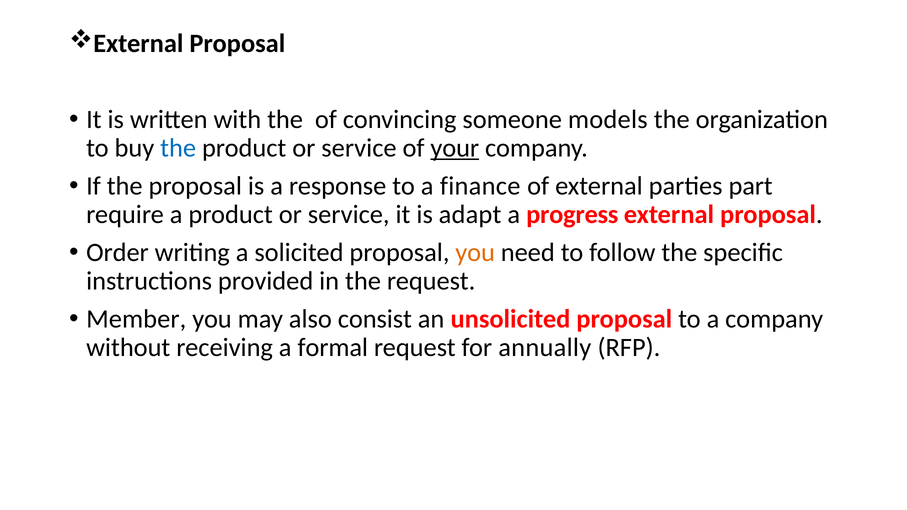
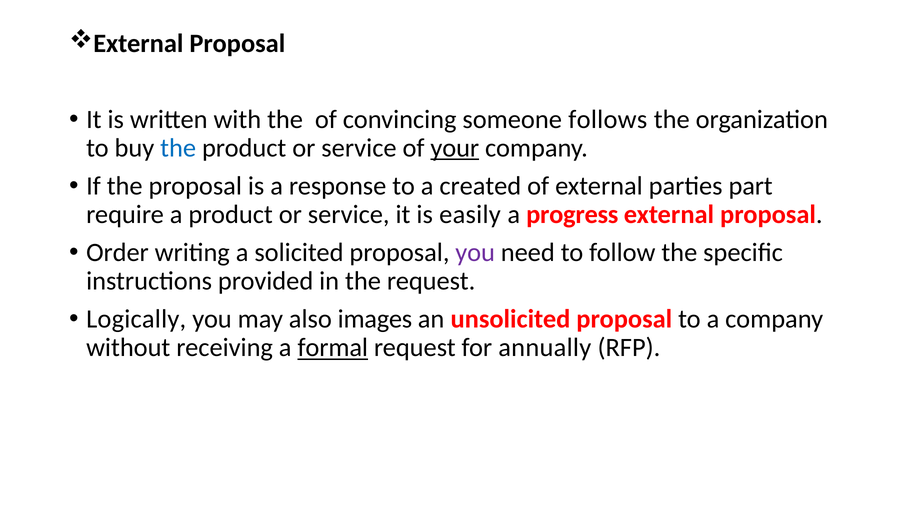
models: models -> follows
finance: finance -> created
adapt: adapt -> easily
you at (475, 253) colour: orange -> purple
Member: Member -> Logically
consist: consist -> images
formal underline: none -> present
